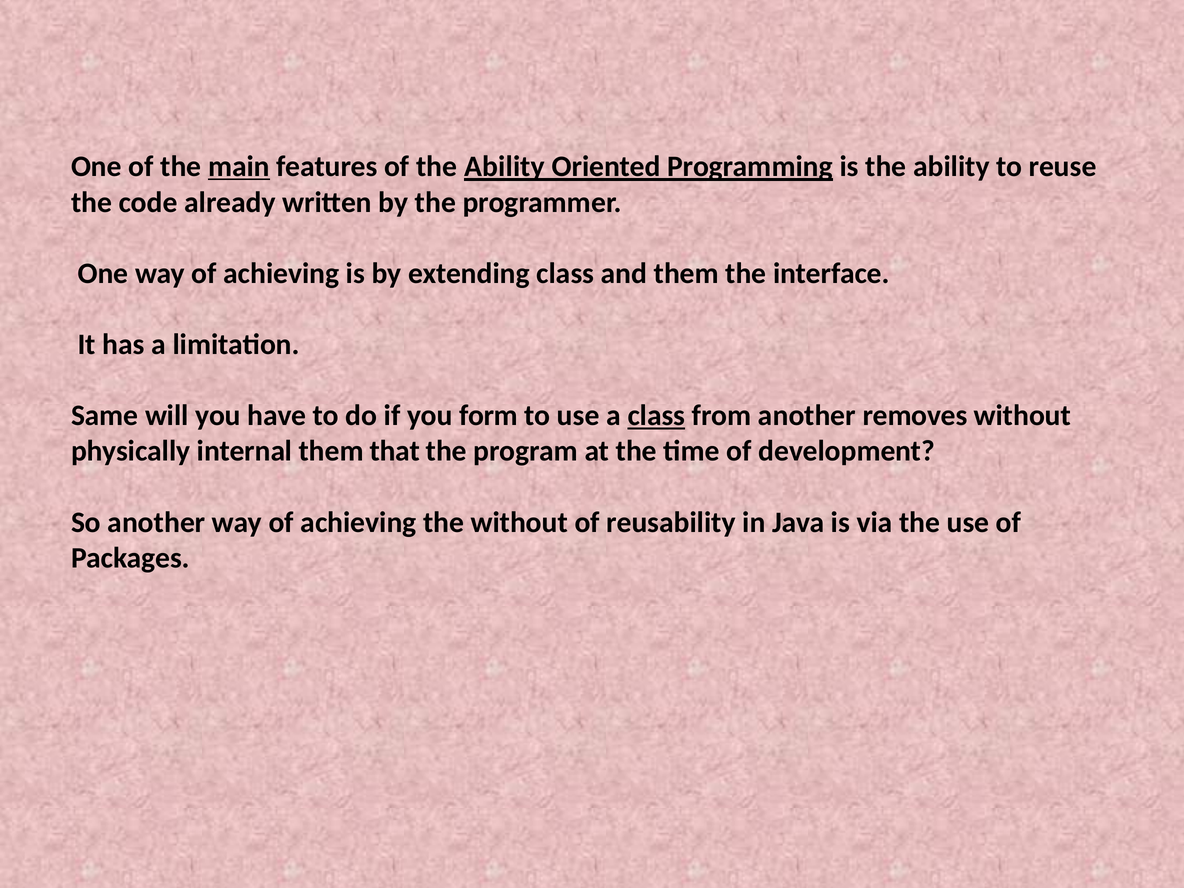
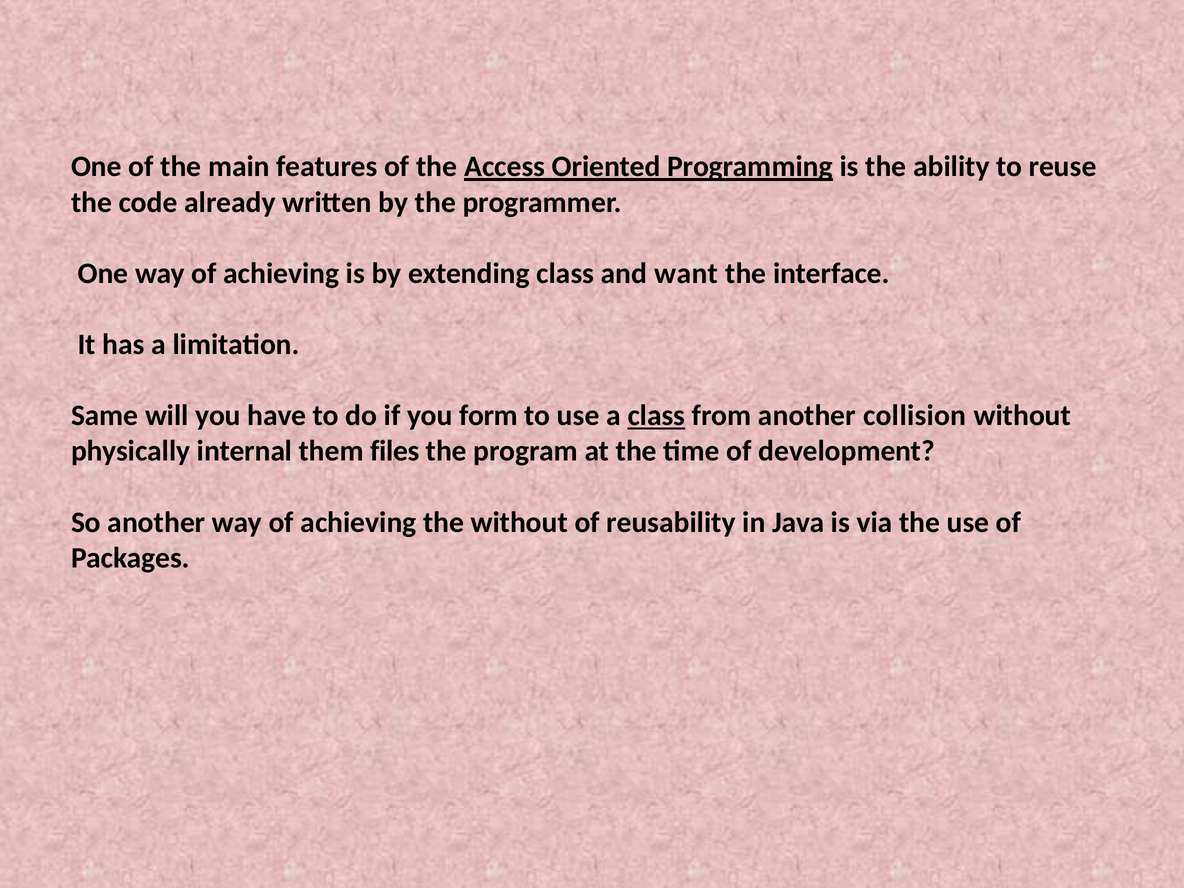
main underline: present -> none
of the Ability: Ability -> Access
and them: them -> want
removes: removes -> collision
that: that -> files
